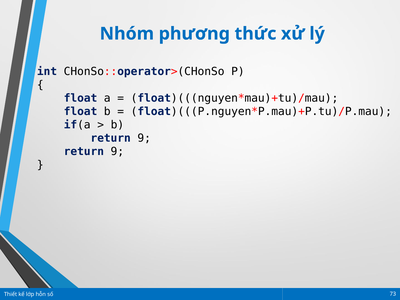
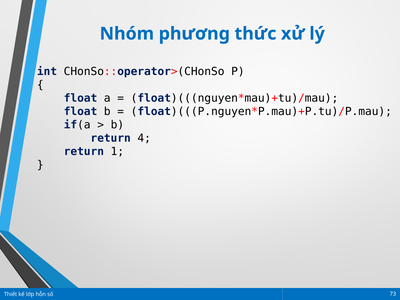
9 at (144, 138): 9 -> 4
9 at (117, 151): 9 -> 1
